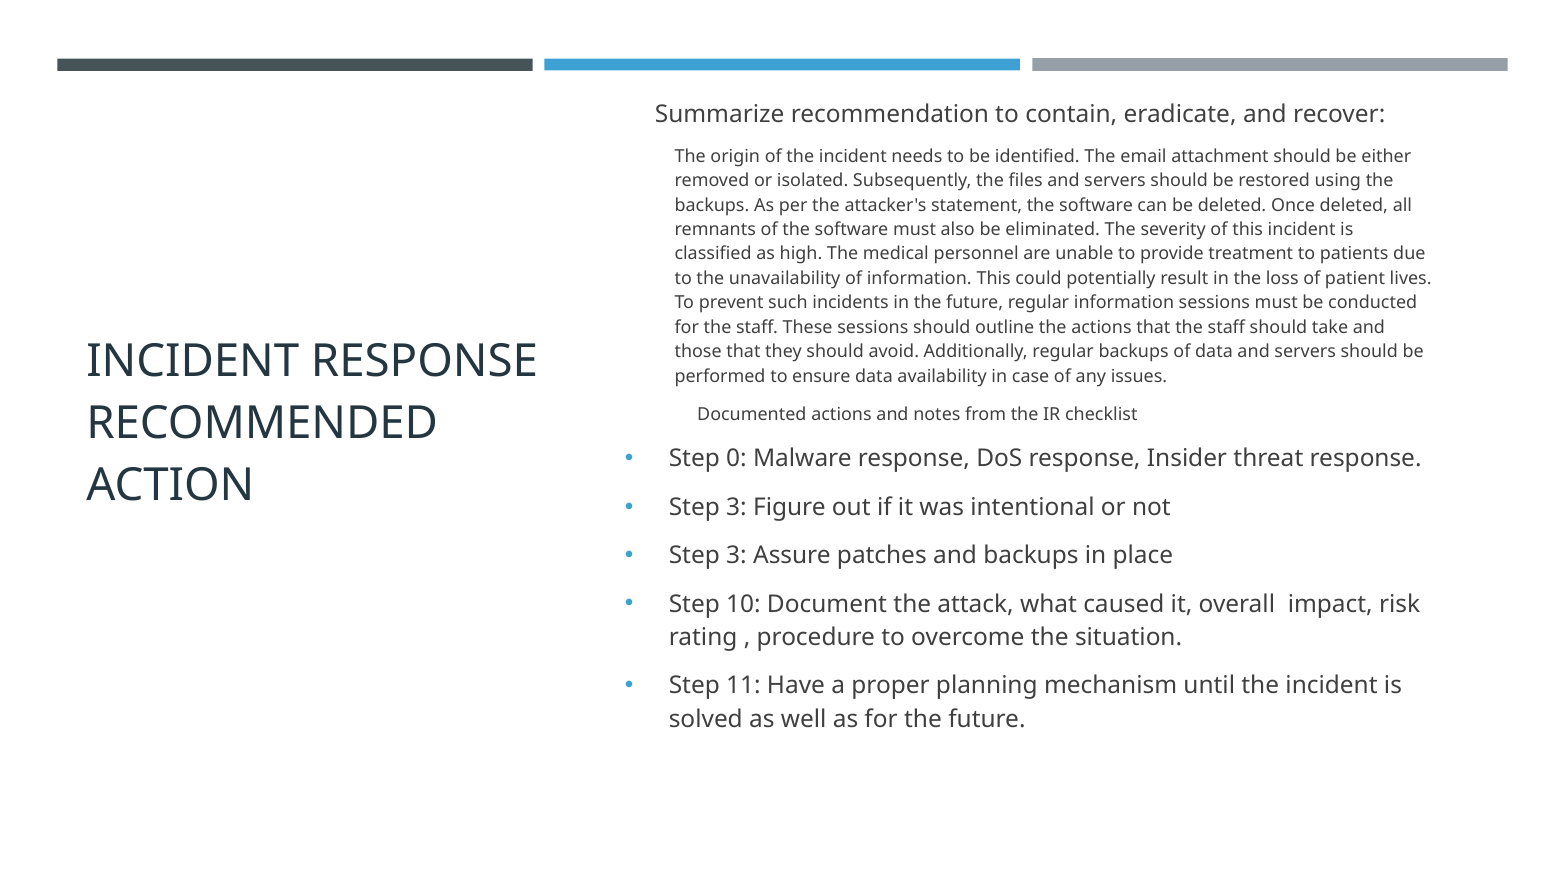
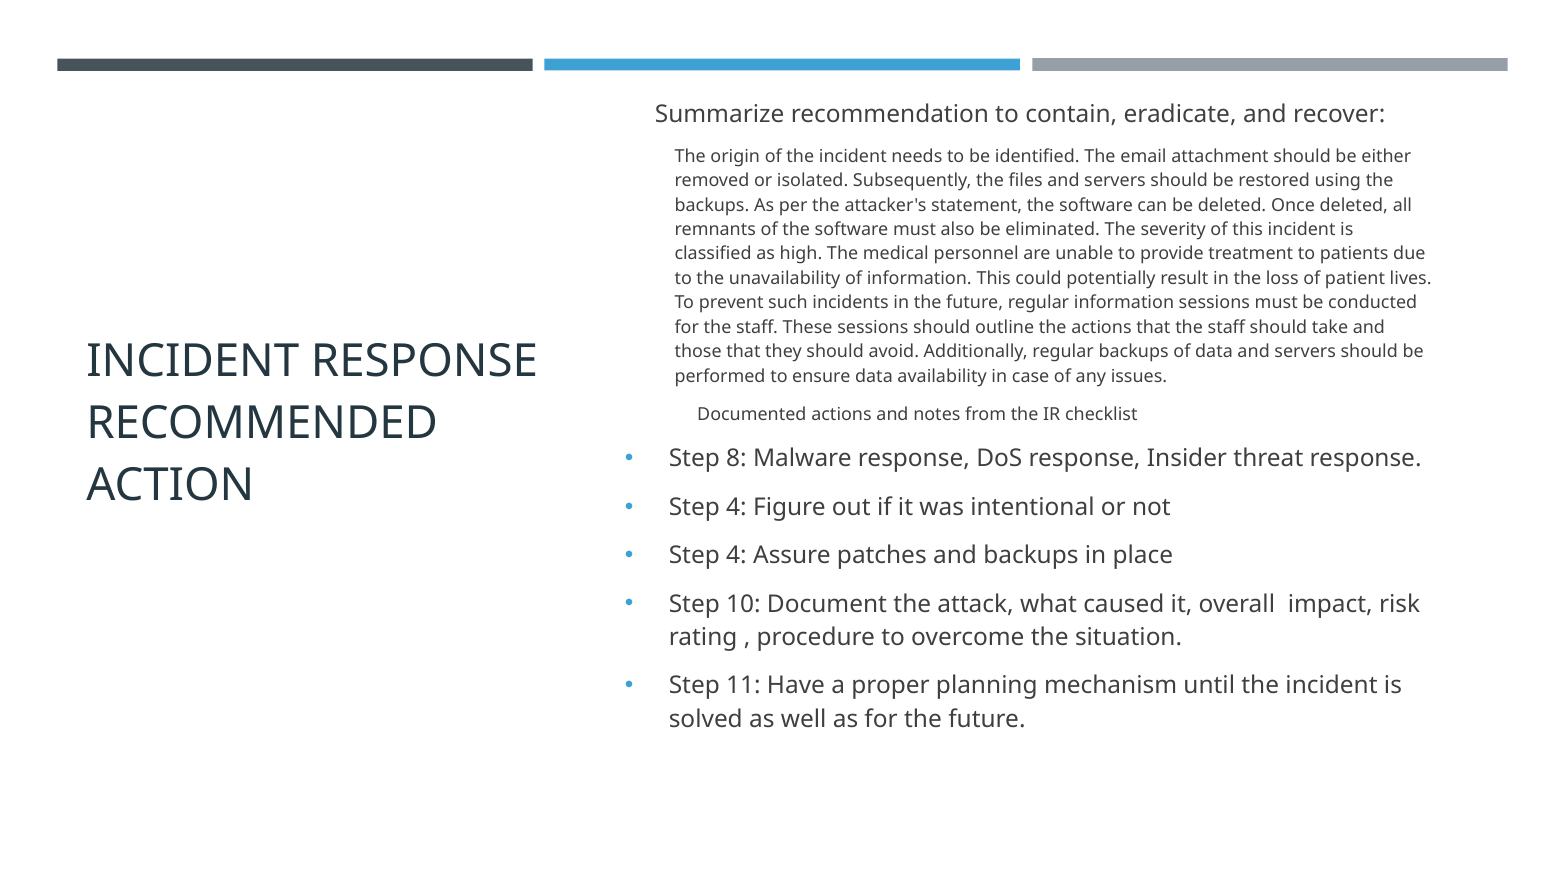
0: 0 -> 8
3 at (736, 507): 3 -> 4
3 at (736, 556): 3 -> 4
